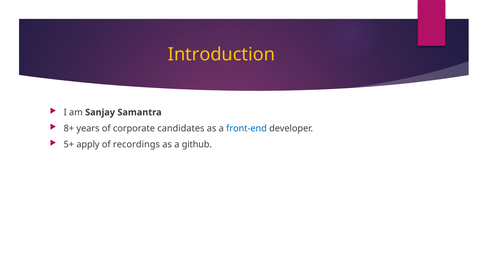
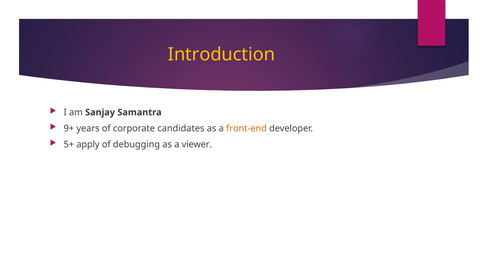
8+: 8+ -> 9+
front-end colour: blue -> orange
recordings: recordings -> debugging
github: github -> viewer
